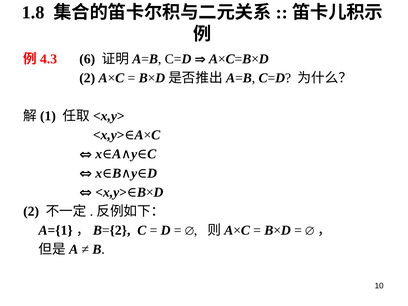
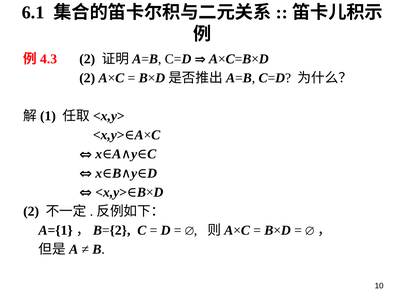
1.8: 1.8 -> 6.1
6 at (87, 59): 6 -> 2
